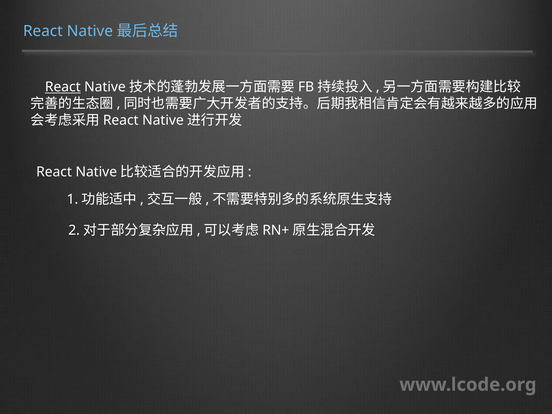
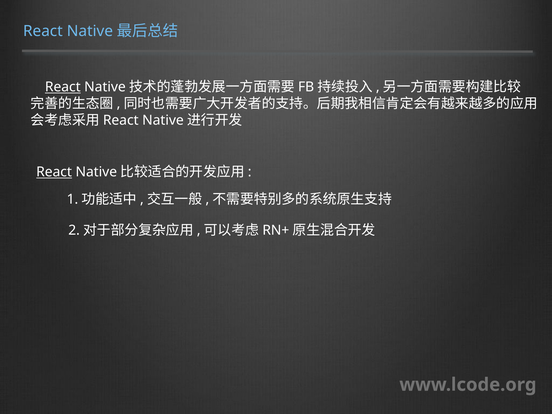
React at (54, 172) underline: none -> present
